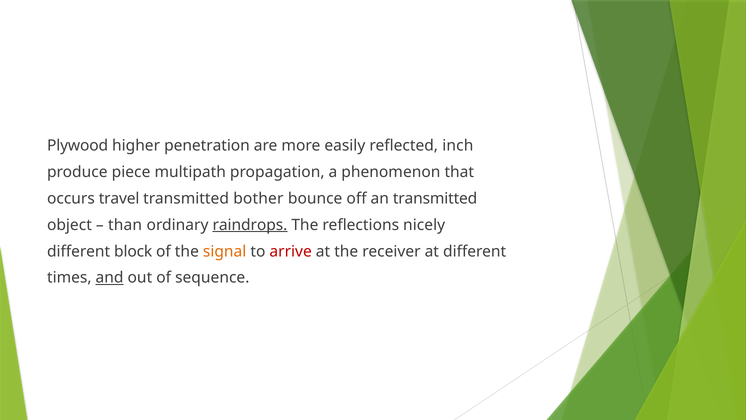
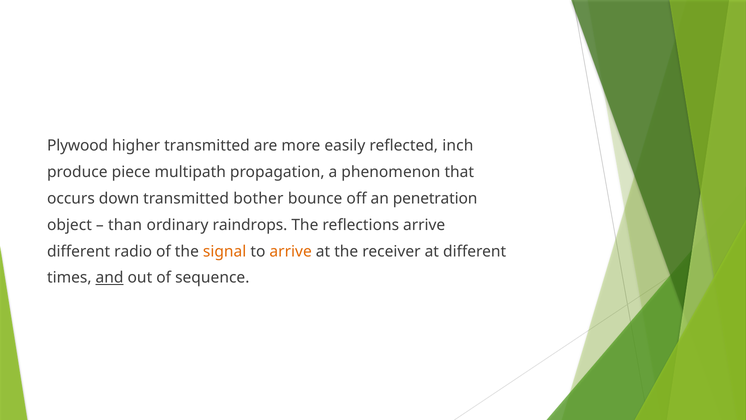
higher penetration: penetration -> transmitted
travel: travel -> down
an transmitted: transmitted -> penetration
raindrops underline: present -> none
reflections nicely: nicely -> arrive
block: block -> radio
arrive at (291, 251) colour: red -> orange
